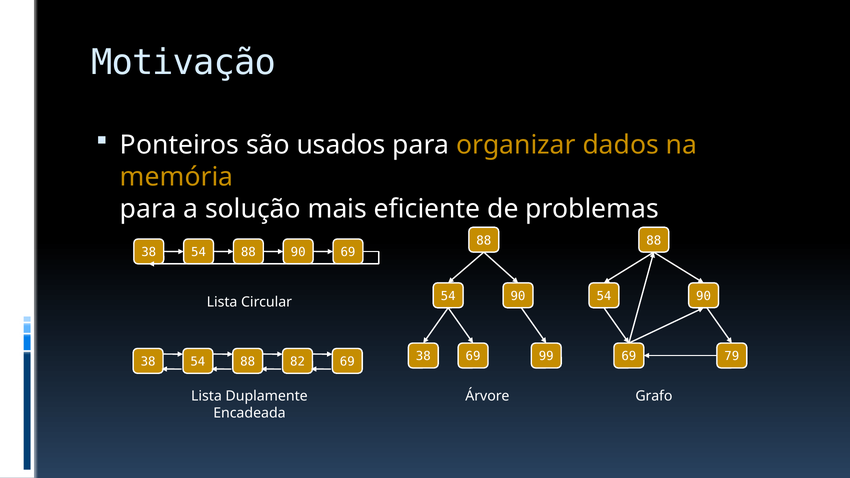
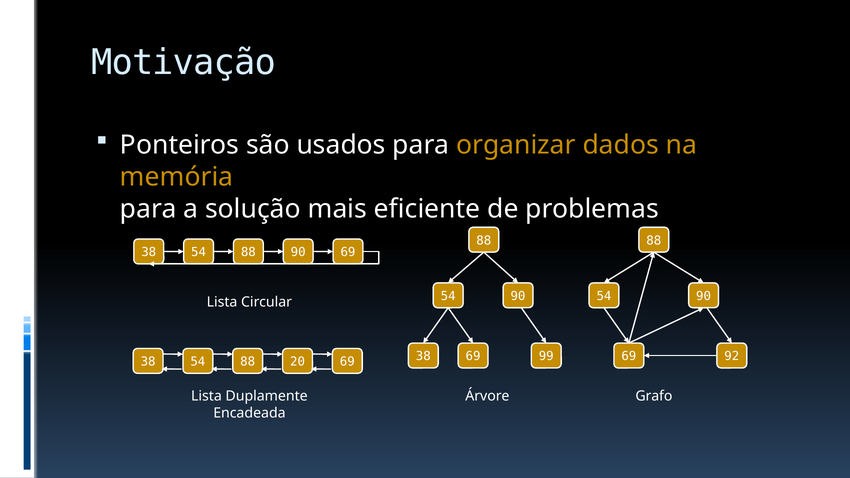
79: 79 -> 92
82: 82 -> 20
